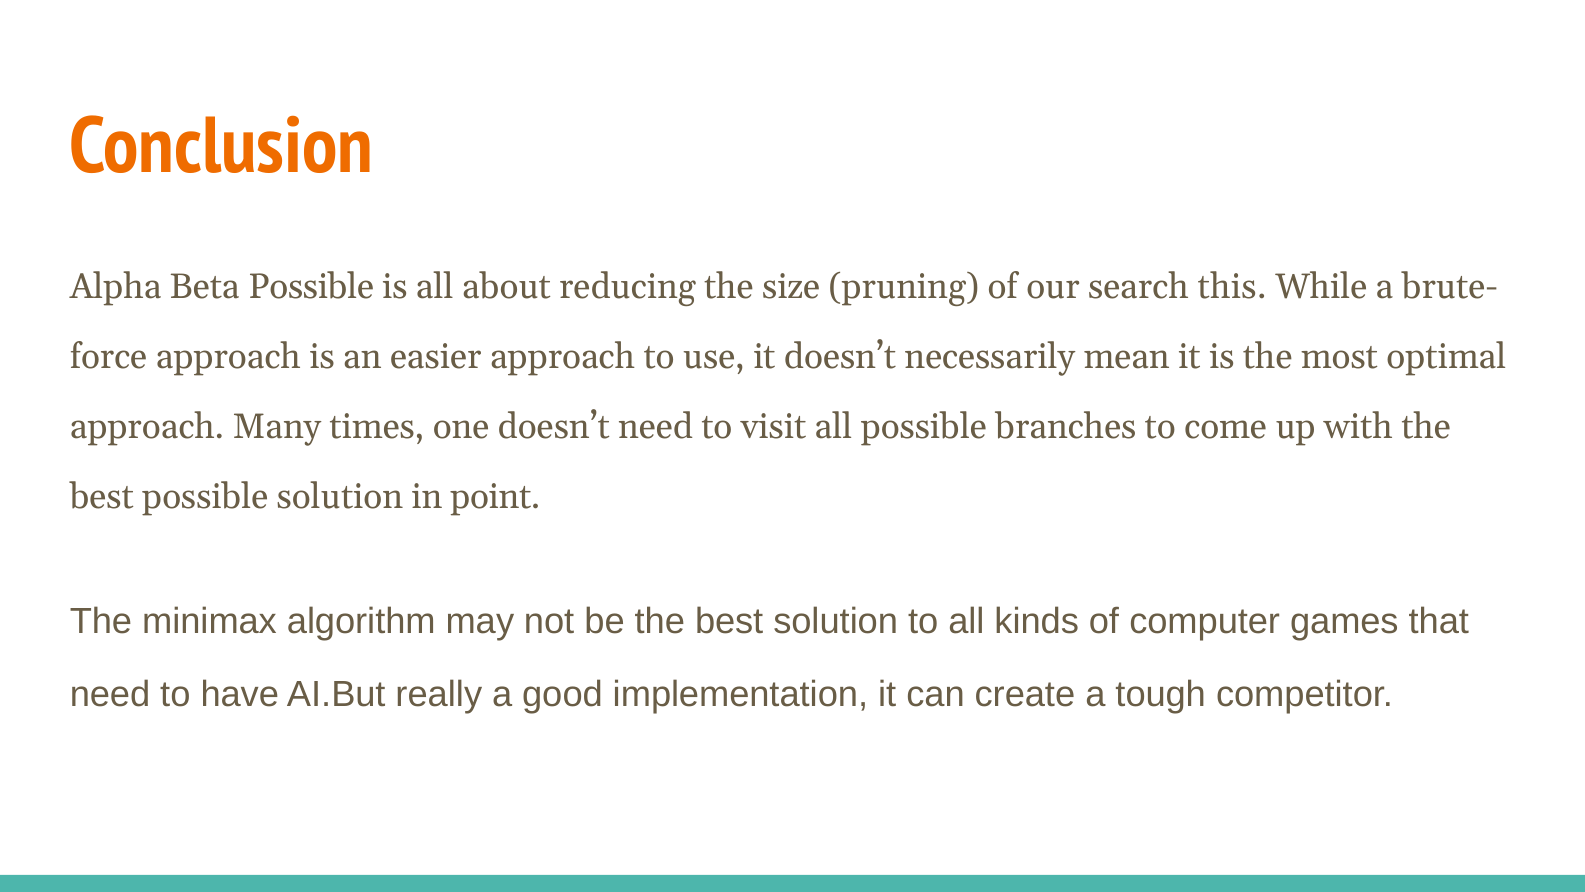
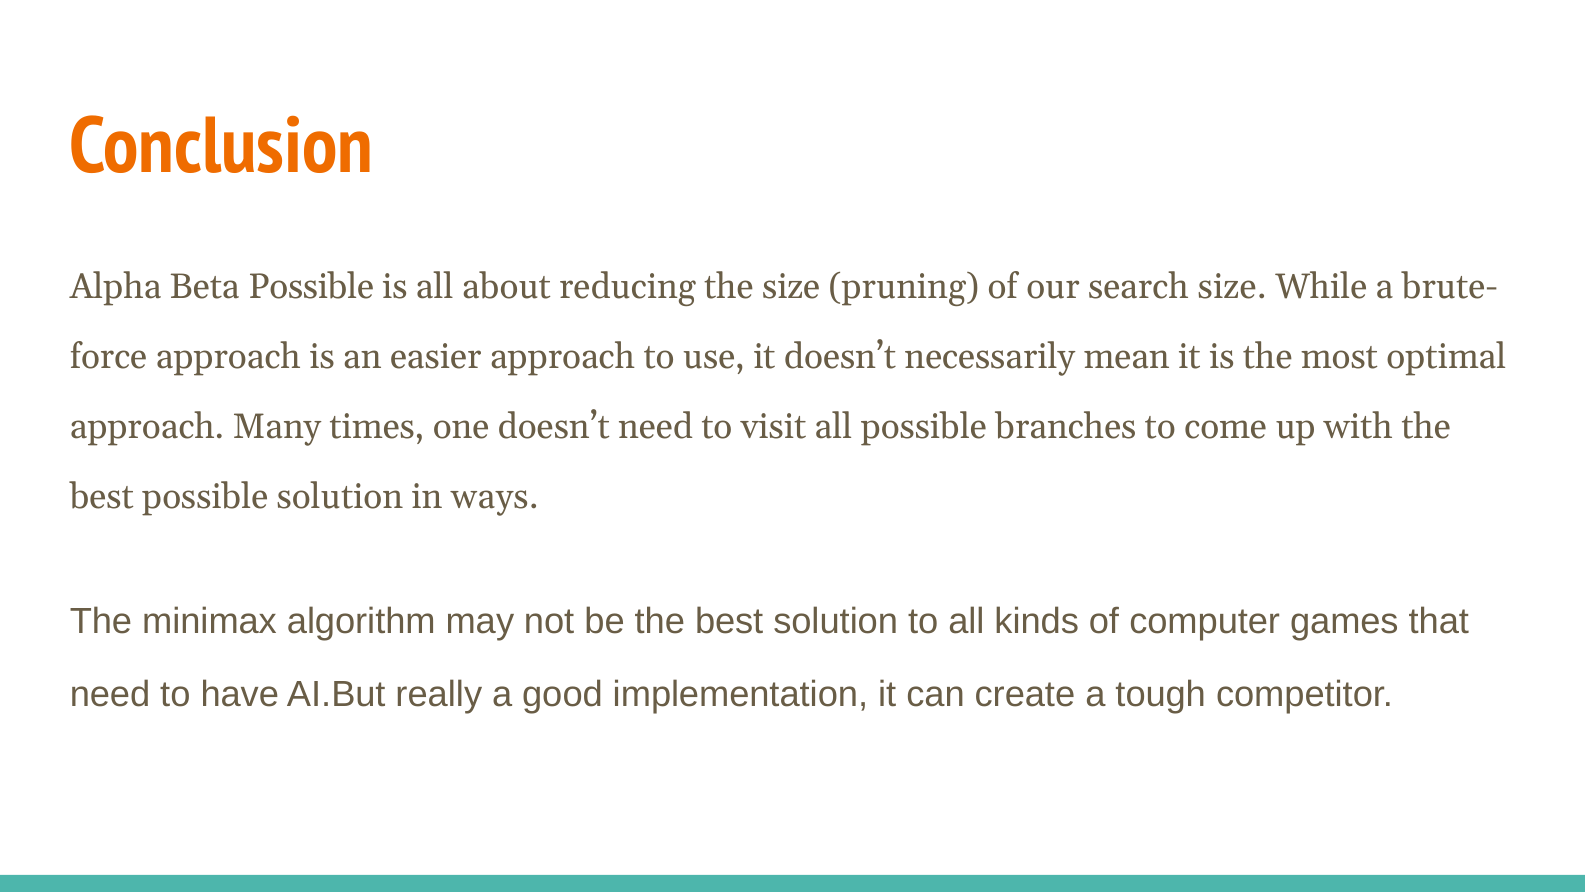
search this: this -> size
point: point -> ways
